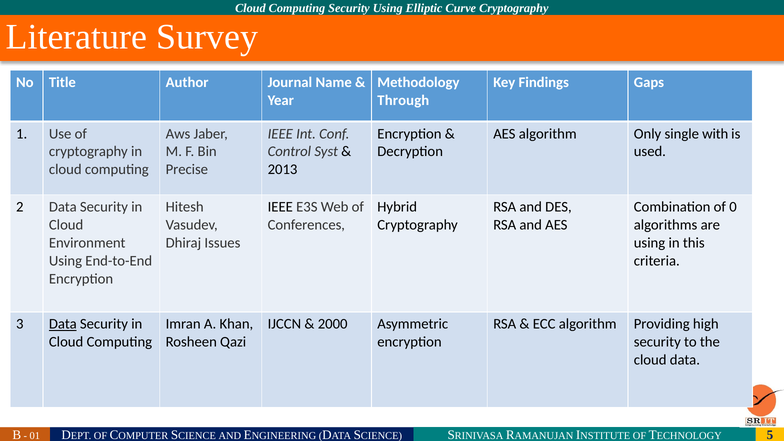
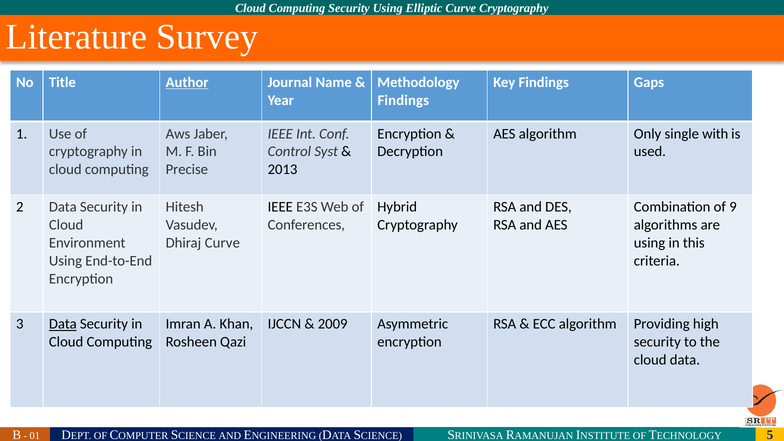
Author underline: none -> present
Through at (403, 100): Through -> Findings
0: 0 -> 9
Dhiraj Issues: Issues -> Curve
2000: 2000 -> 2009
